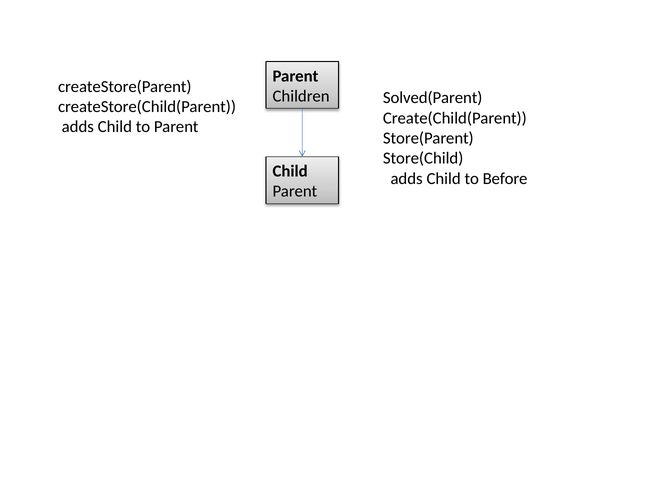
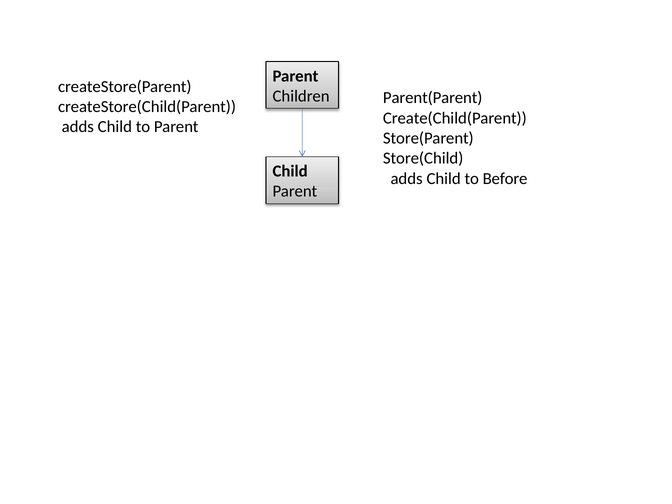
Solved(Parent: Solved(Parent -> Parent(Parent
